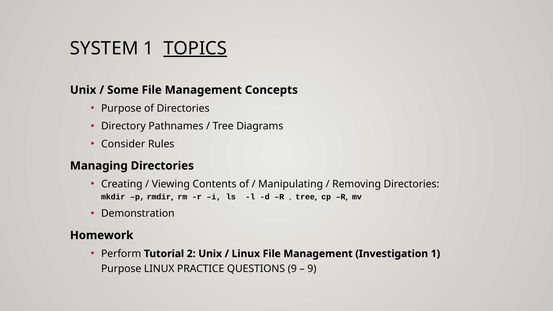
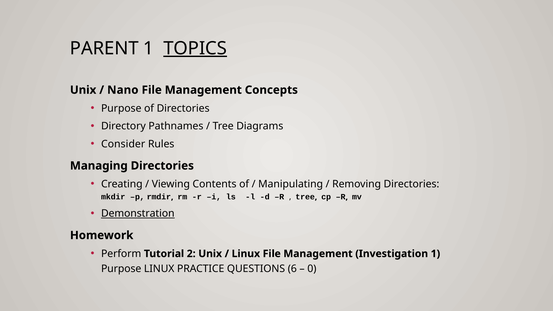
SYSTEM: SYSTEM -> PARENT
Some: Some -> Nano
Demonstration underline: none -> present
QUESTIONS 9: 9 -> 6
9 at (312, 269): 9 -> 0
